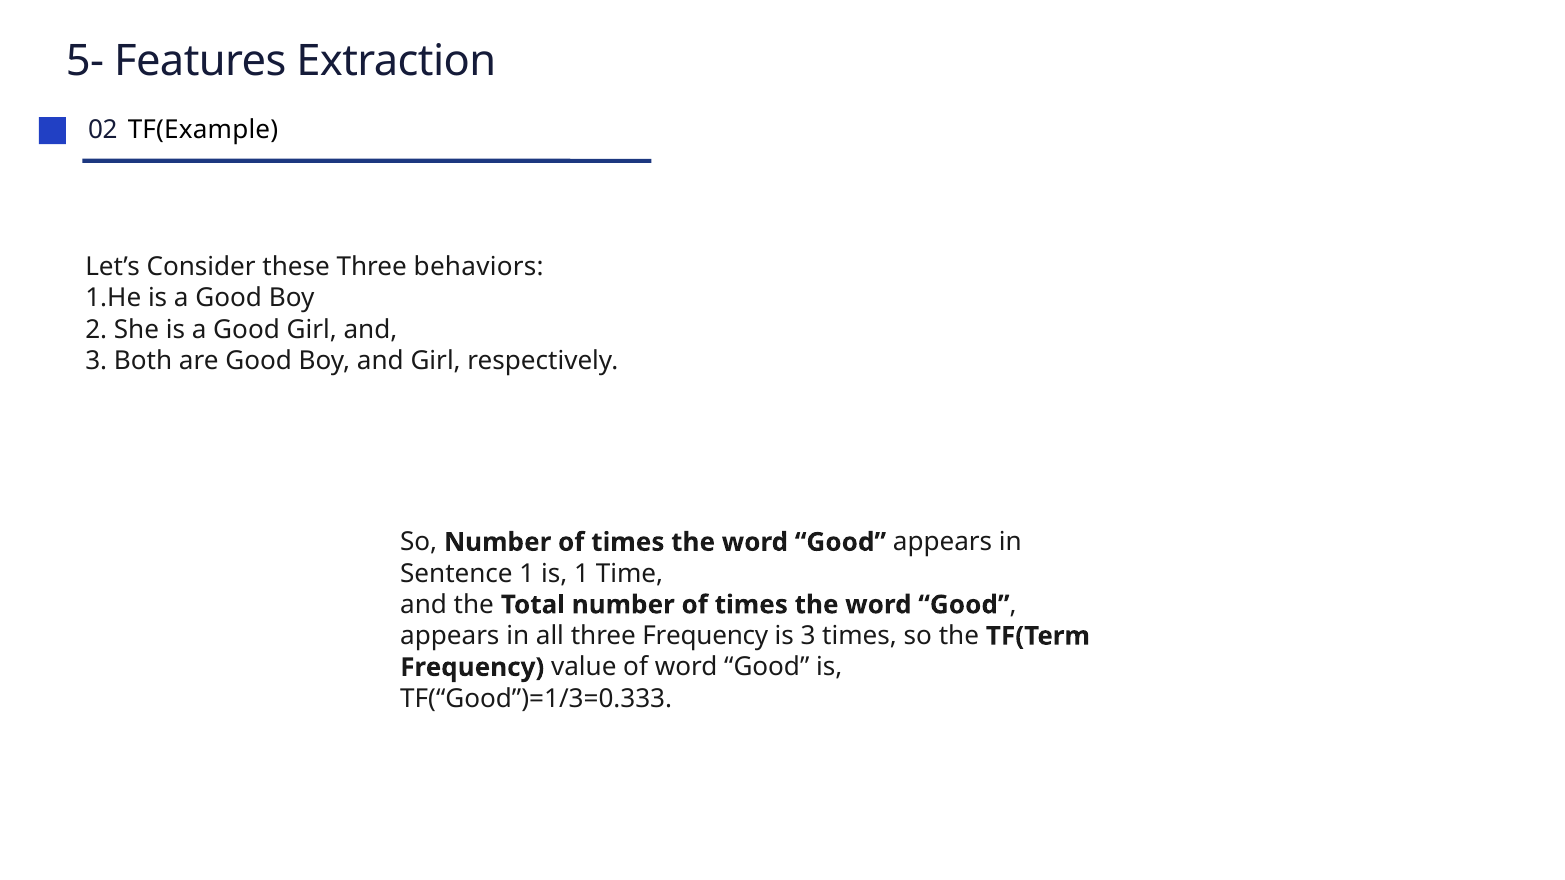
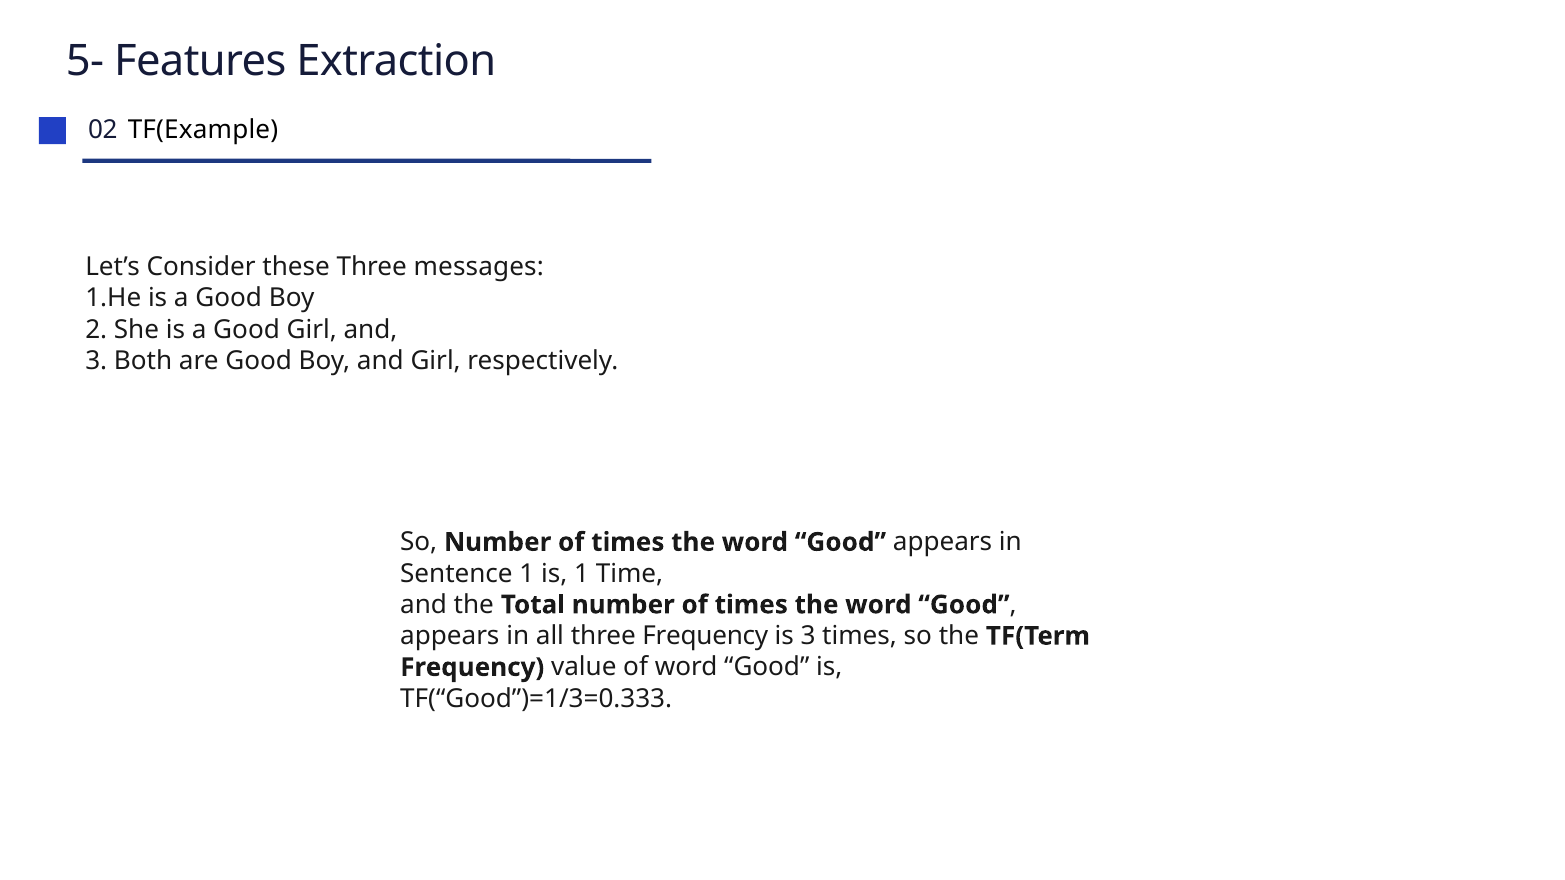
behaviors: behaviors -> messages
